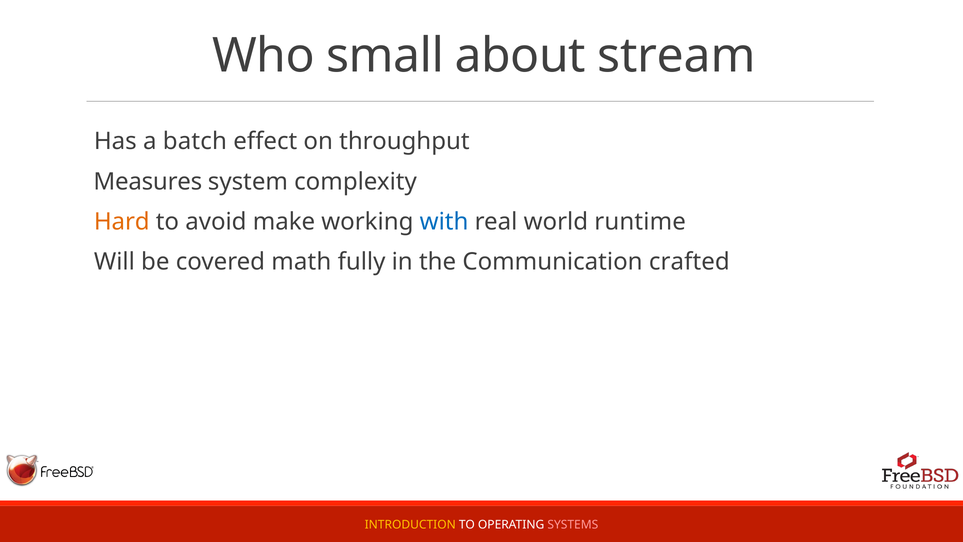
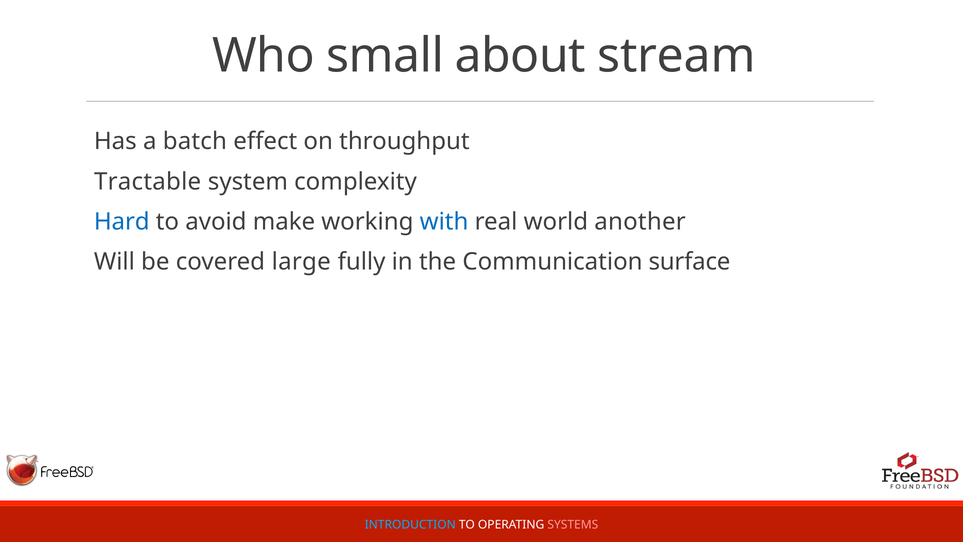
Measures: Measures -> Tractable
Hard colour: orange -> blue
runtime: runtime -> another
math: math -> large
crafted: crafted -> surface
INTRODUCTION colour: yellow -> light blue
